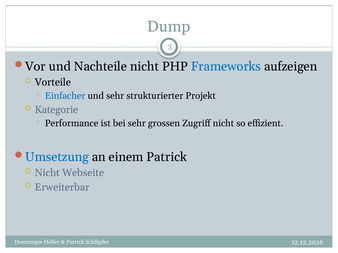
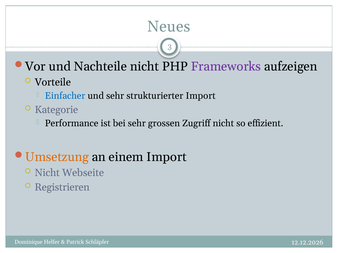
Dump: Dump -> Neues
Frameworks colour: blue -> purple
strukturierter Projekt: Projekt -> Import
Umsetzung colour: blue -> orange
einem Patrick: Patrick -> Import
Erweiterbar: Erweiterbar -> Registrieren
